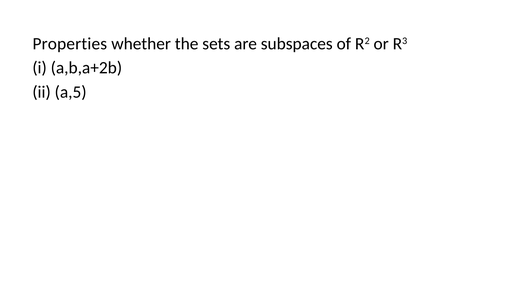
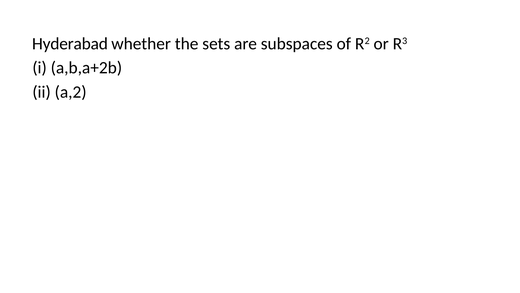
Properties: Properties -> Hyderabad
a,5: a,5 -> a,2
